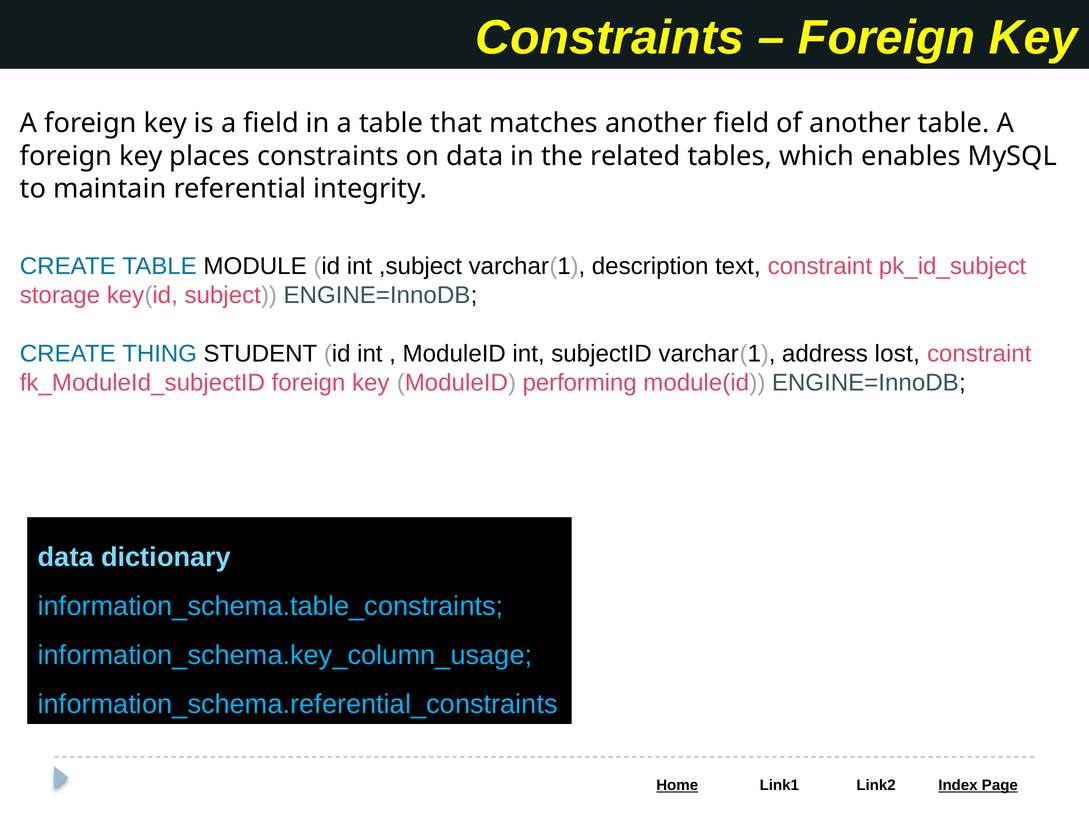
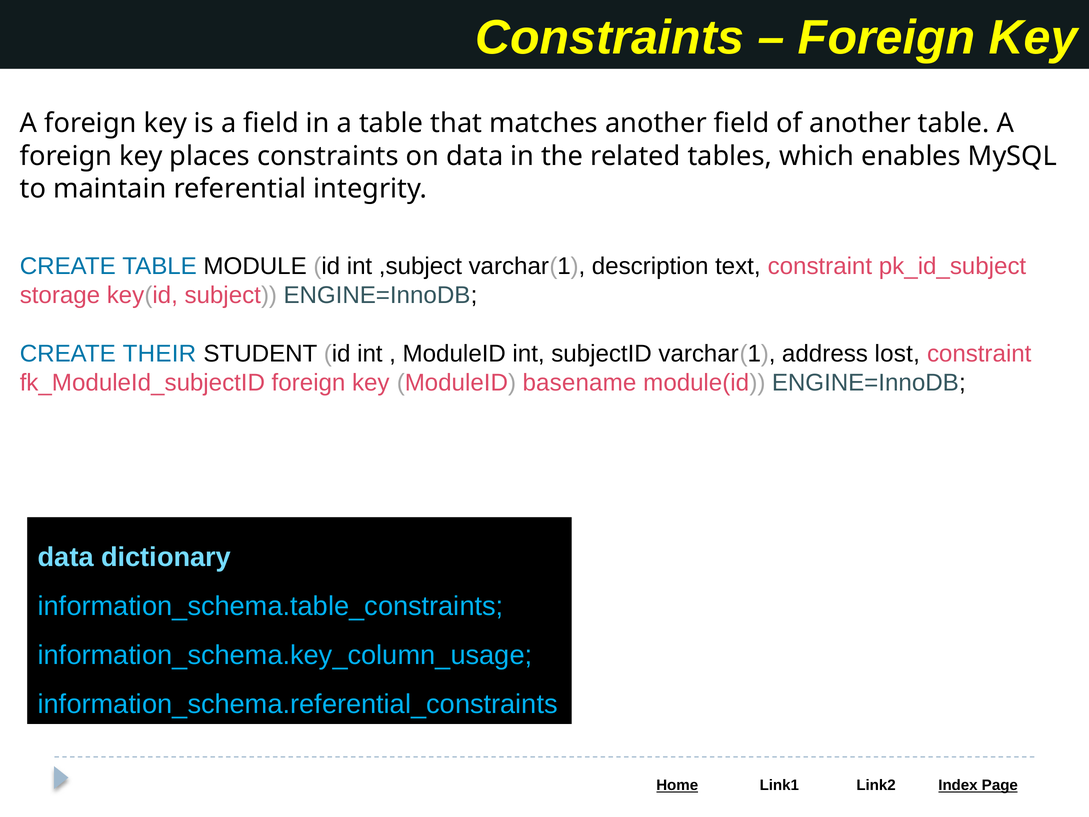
THING: THING -> THEIR
performing: performing -> basename
